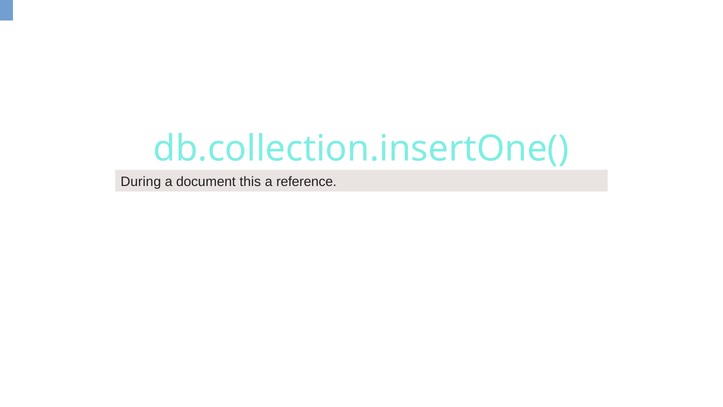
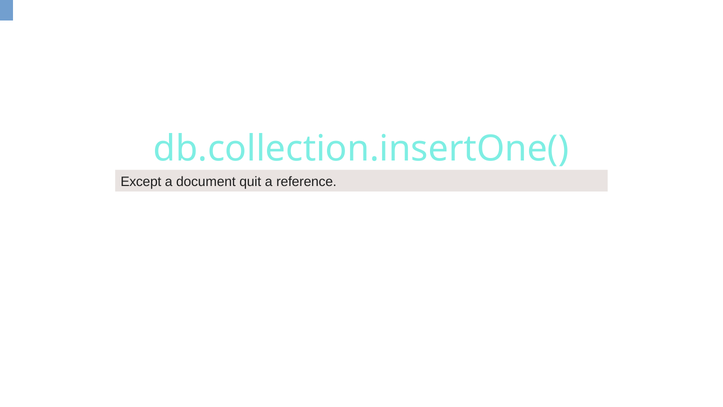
During: During -> Except
this: this -> quit
